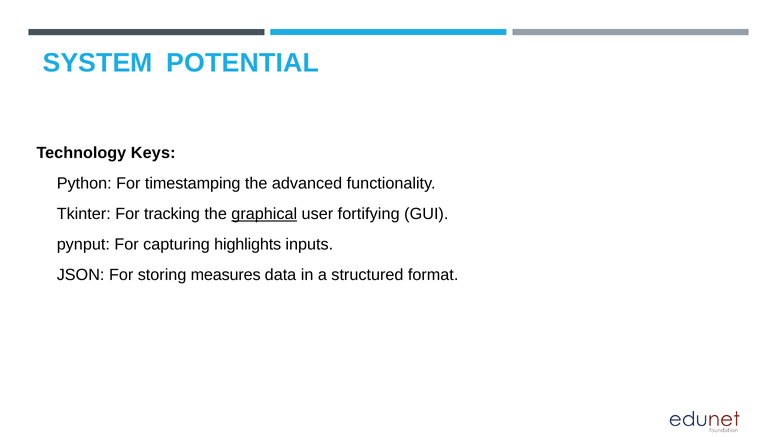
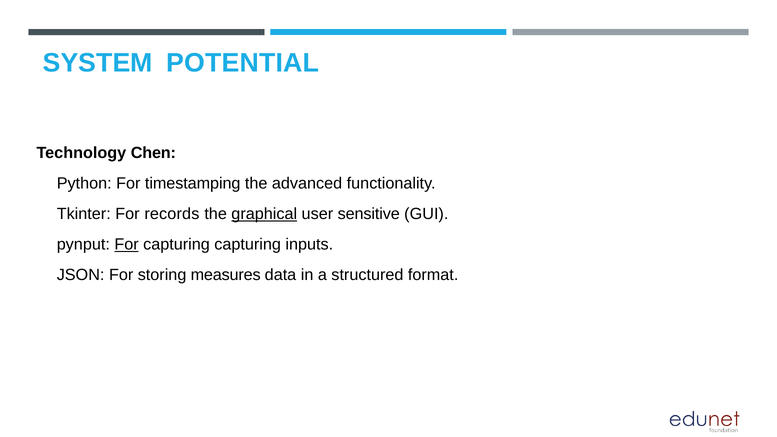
Keys: Keys -> Chen
tracking: tracking -> records
fortifying: fortifying -> sensitive
For at (127, 245) underline: none -> present
capturing highlights: highlights -> capturing
